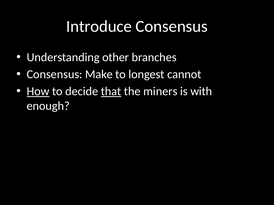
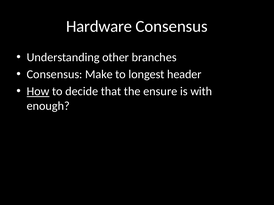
Introduce: Introduce -> Hardware
cannot: cannot -> header
that underline: present -> none
miners: miners -> ensure
